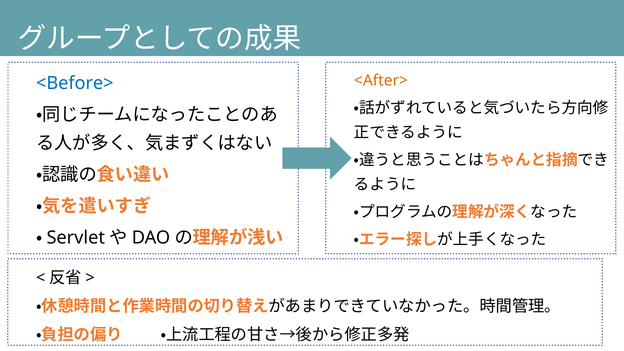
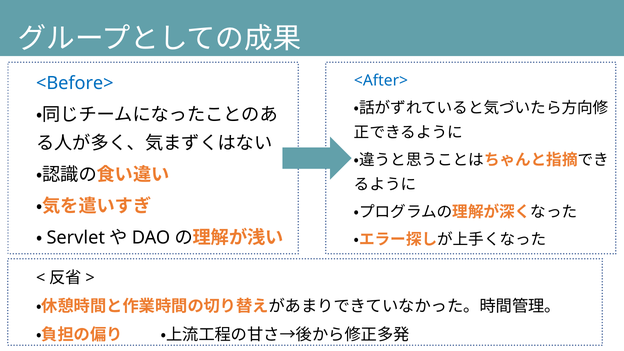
<After> colour: orange -> blue
